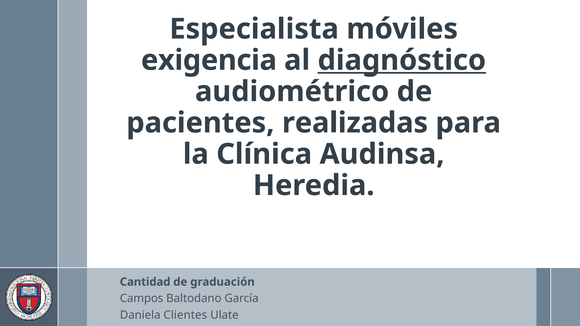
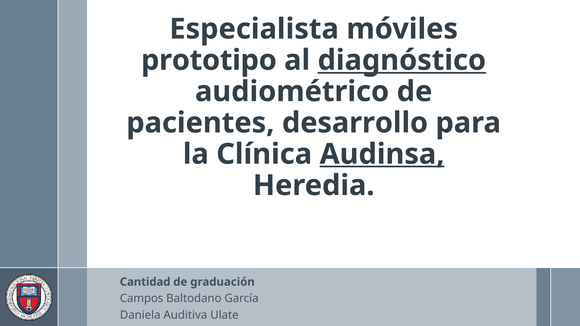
exigencia: exigencia -> prototipo
realizadas: realizadas -> desarrollo
Audinsa underline: none -> present
Clientes: Clientes -> Auditiva
